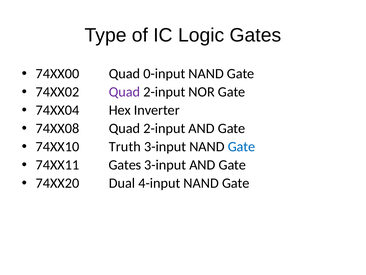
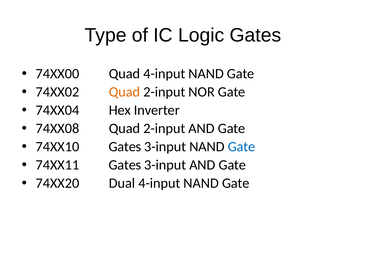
Quad 0-input: 0-input -> 4-input
Quad at (125, 92) colour: purple -> orange
74XX10 Truth: Truth -> Gates
